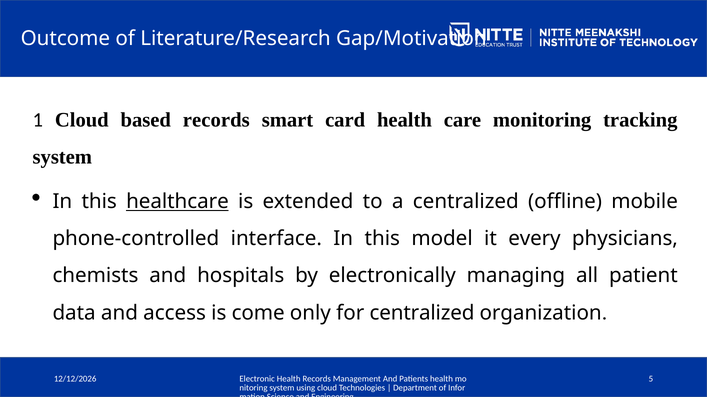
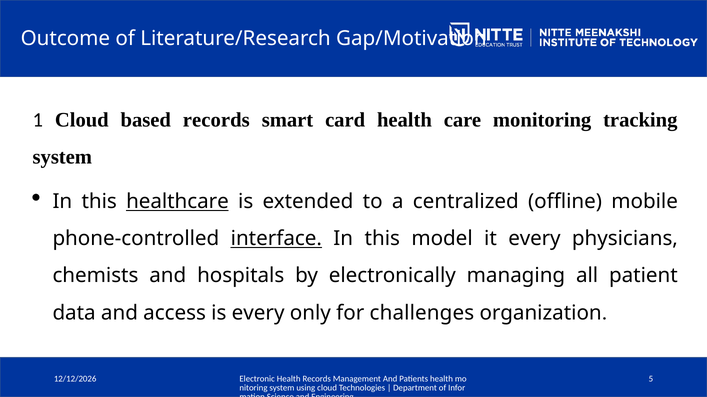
interface underline: none -> present
is come: come -> every
for centralized: centralized -> challenges
